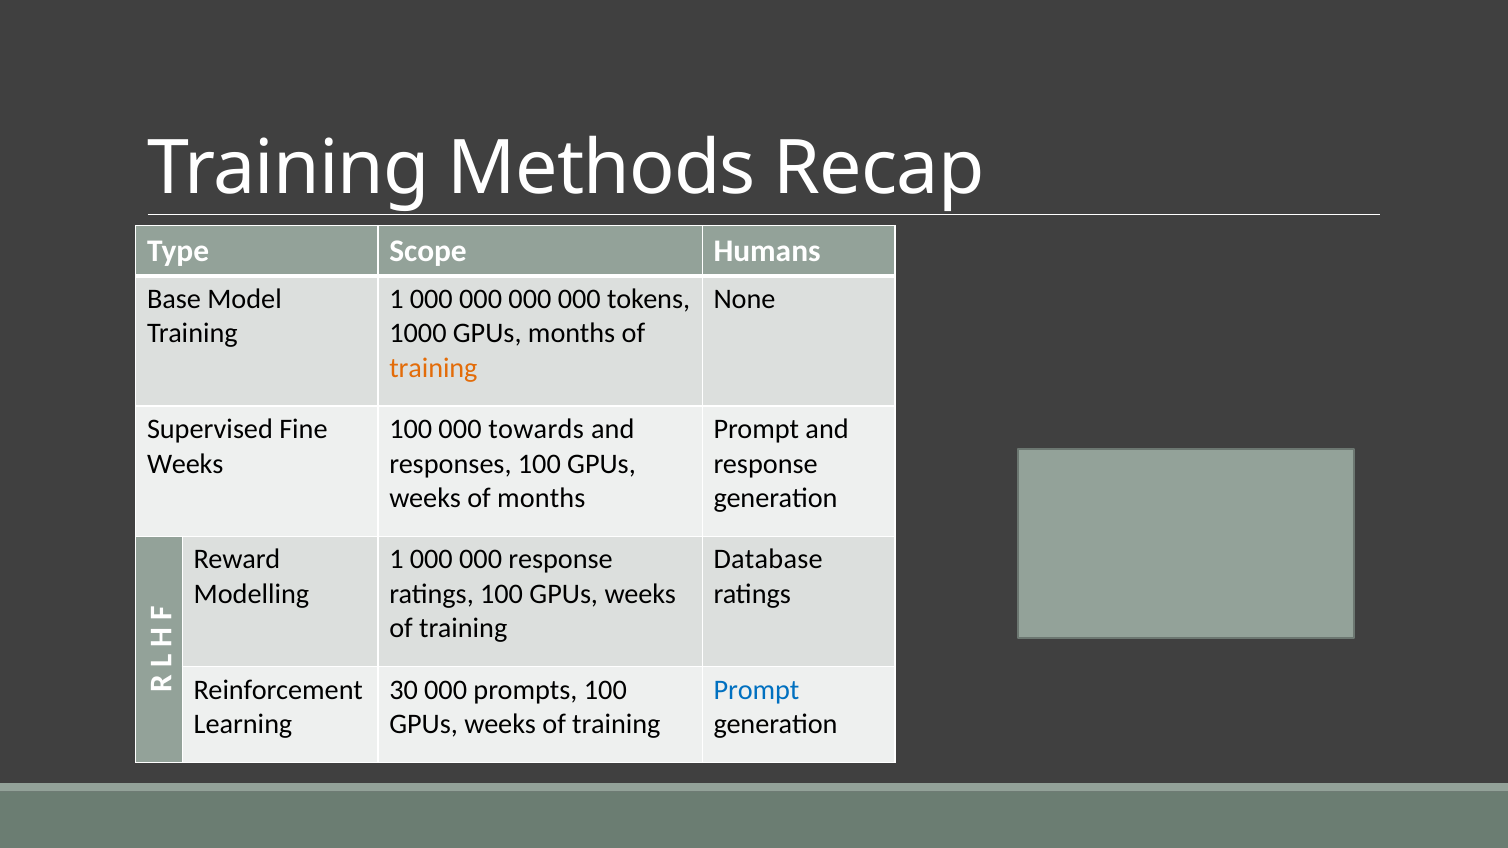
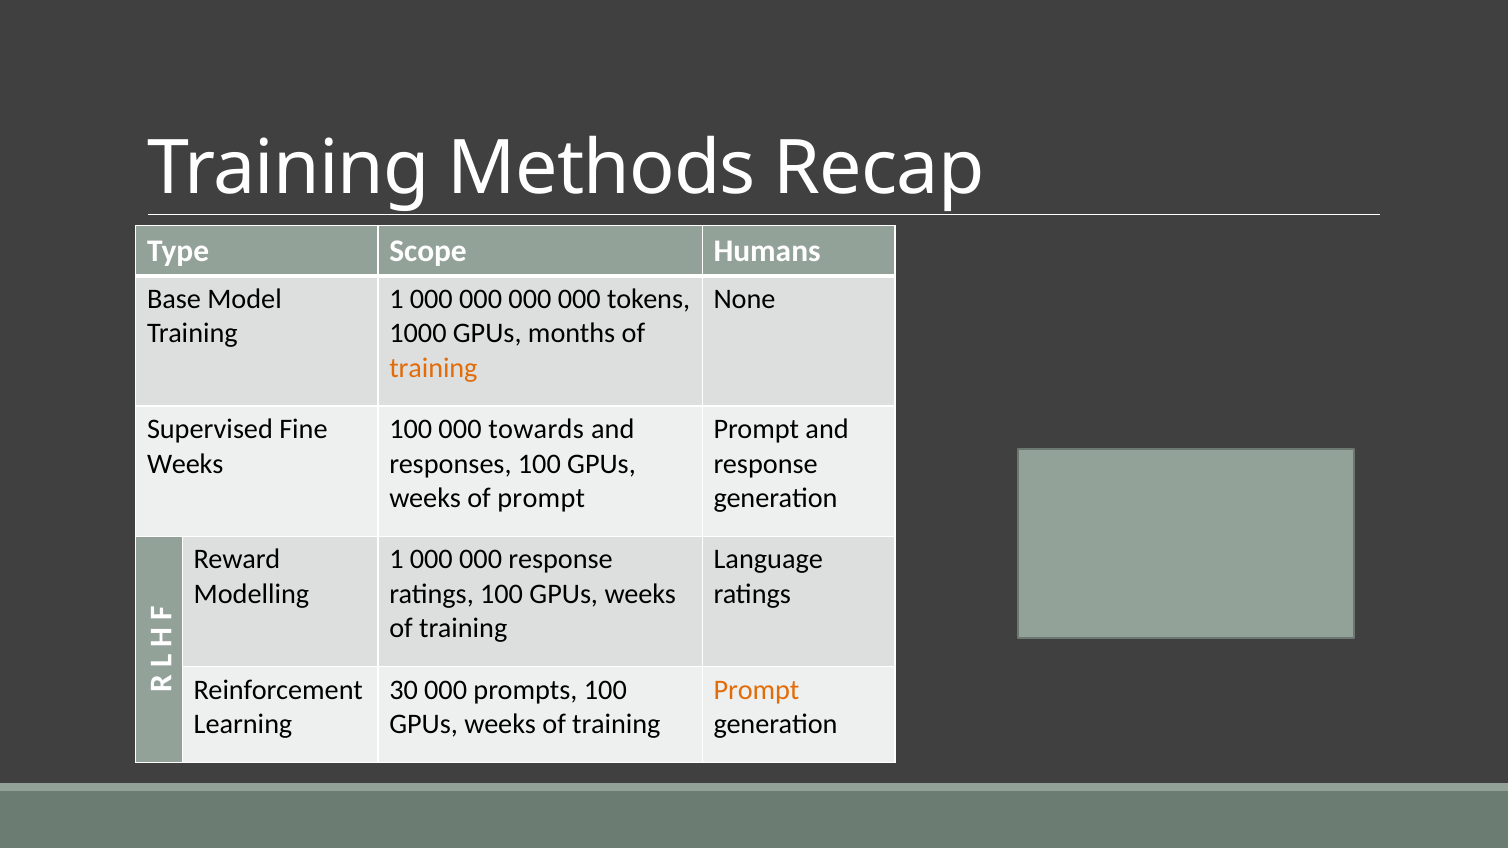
of months: months -> prompt
Database: Database -> Language
Prompt at (756, 690) colour: blue -> orange
